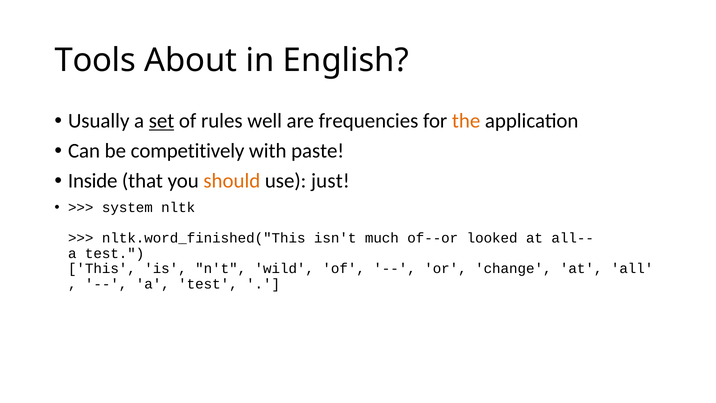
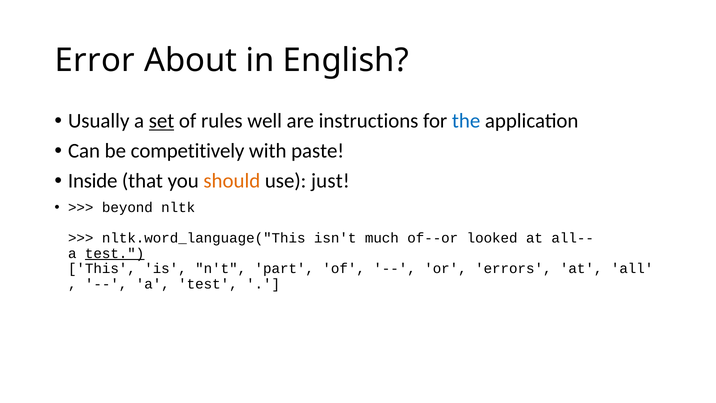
Tools: Tools -> Error
frequencies: frequencies -> instructions
the colour: orange -> blue
system: system -> beyond
nltk.word_finished("This: nltk.word_finished("This -> nltk.word_language("This
test at (115, 253) underline: none -> present
wild: wild -> part
change: change -> errors
